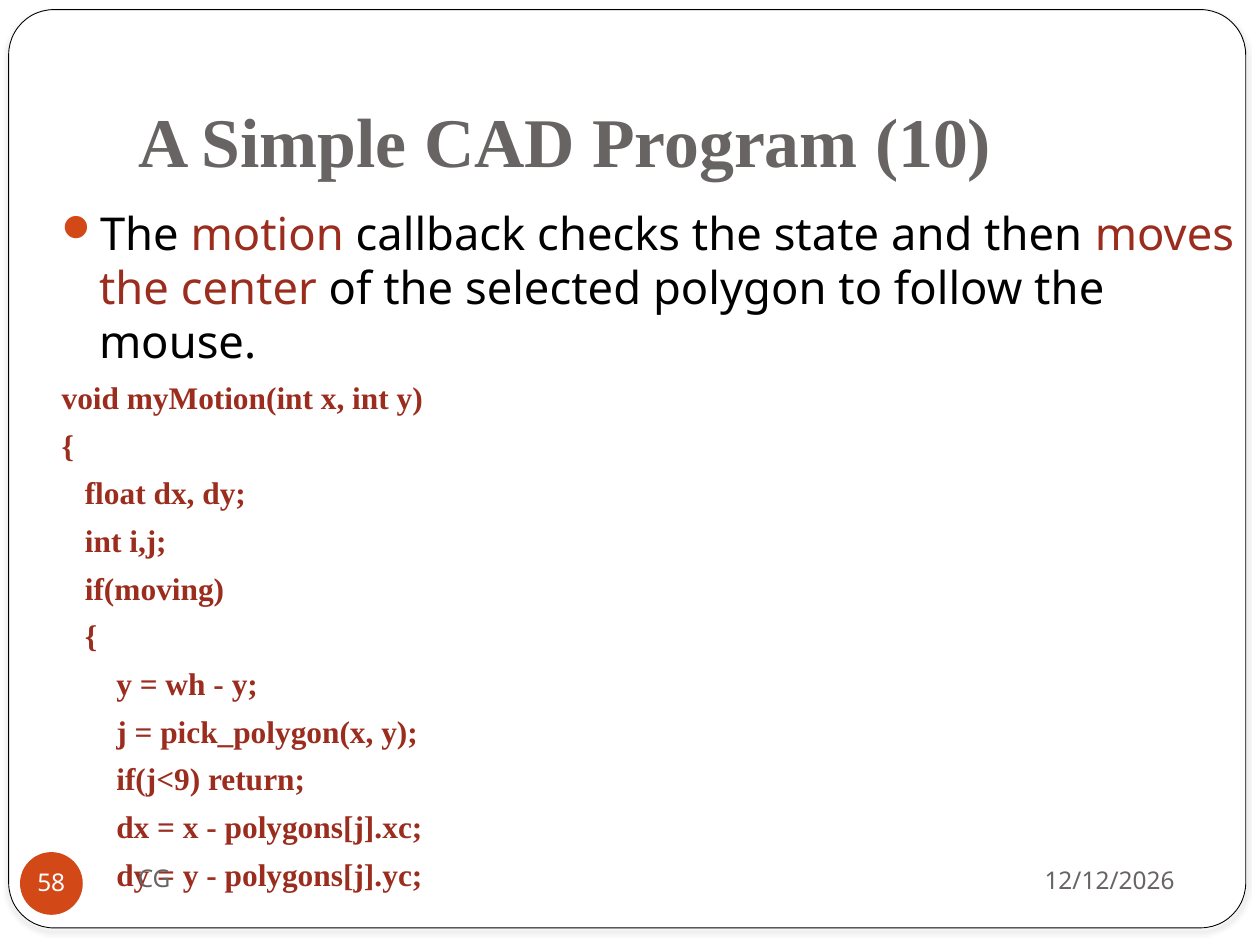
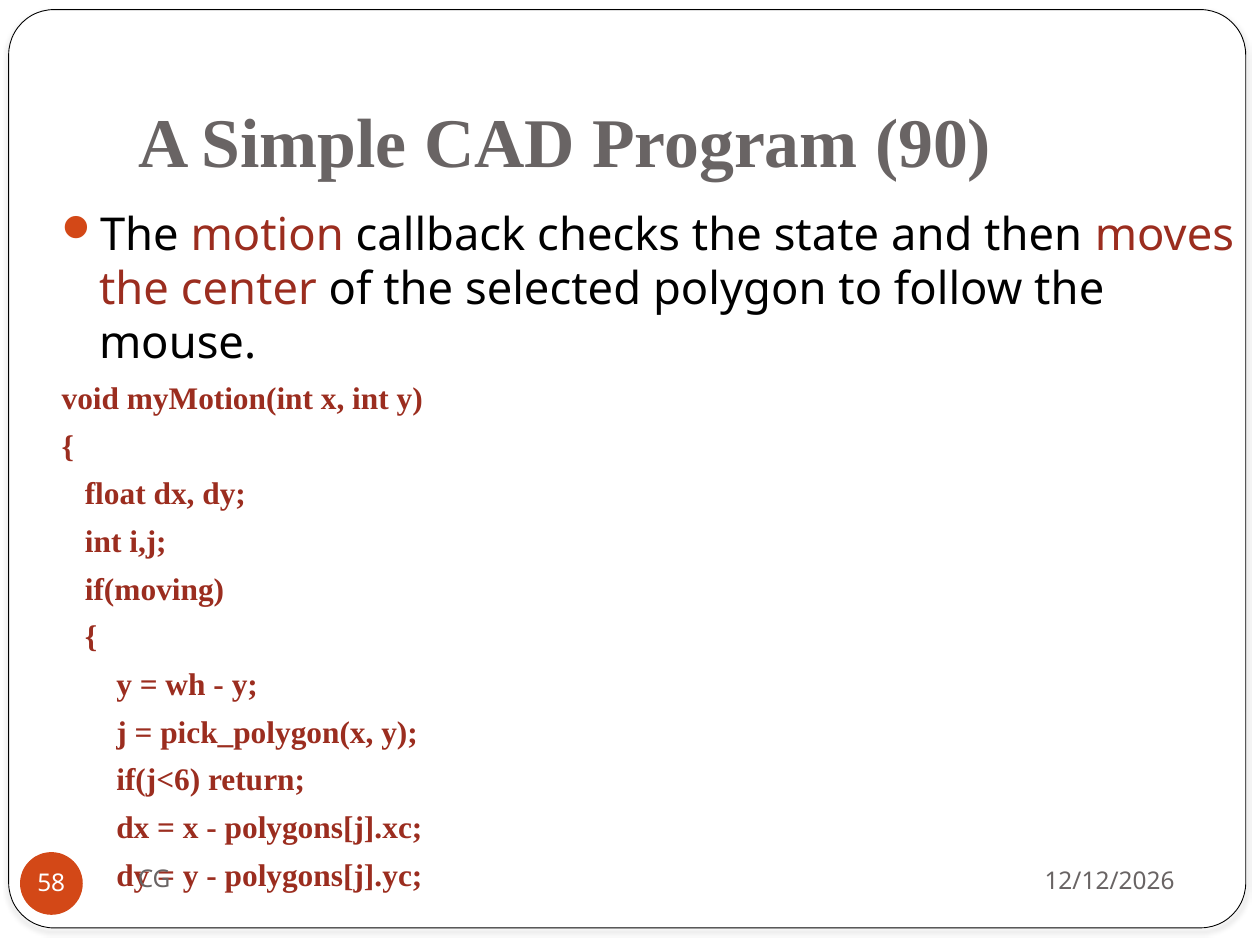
10: 10 -> 90
if(j<9: if(j<9 -> if(j<6
